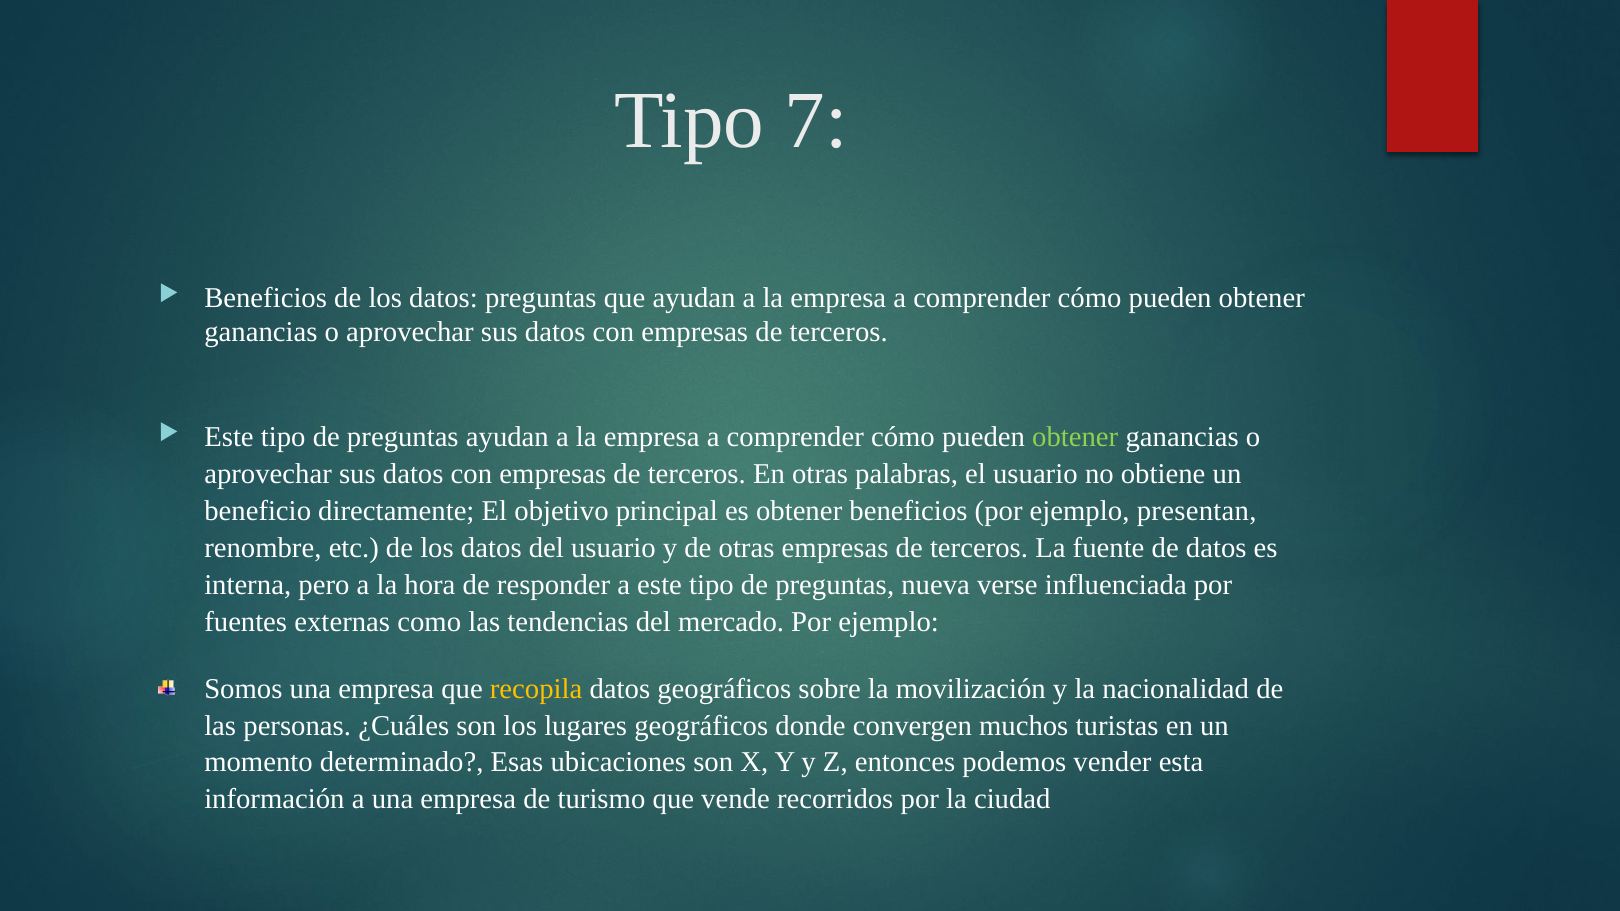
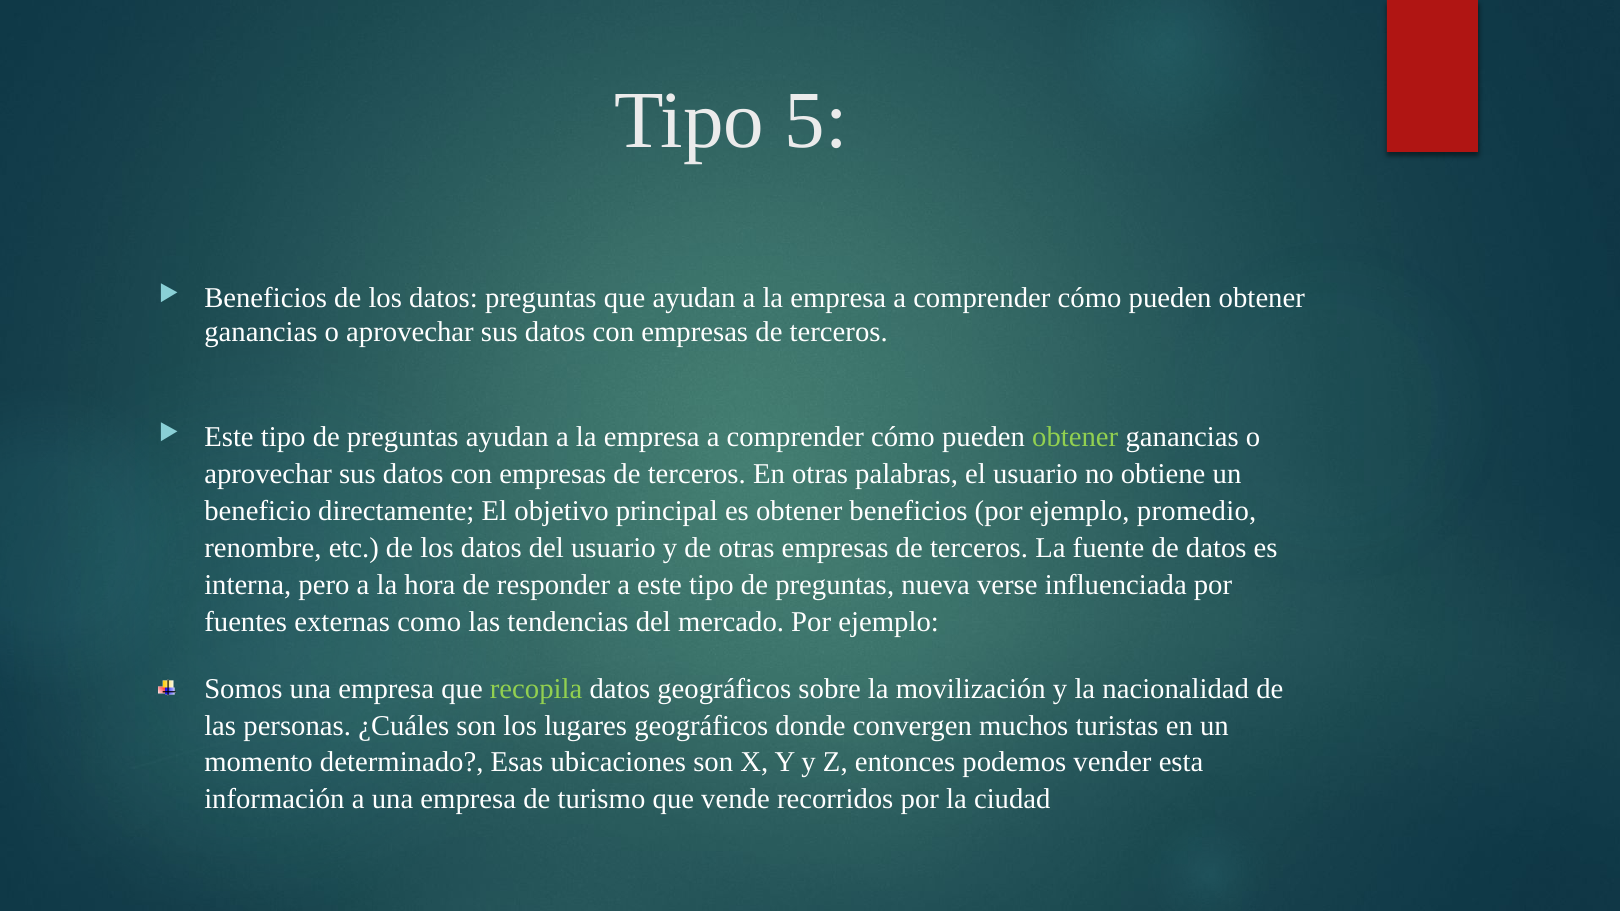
7: 7 -> 5
presentan: presentan -> promedio
recopila colour: yellow -> light green
